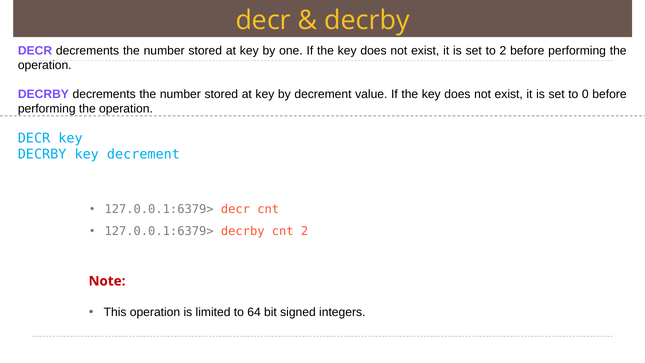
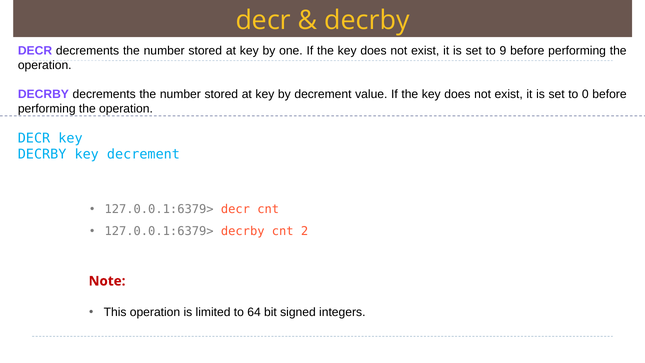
to 2: 2 -> 9
